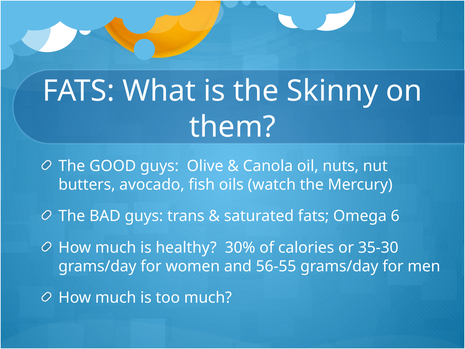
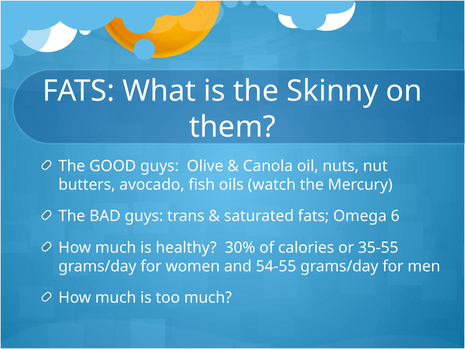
35-30: 35-30 -> 35-55
56-55: 56-55 -> 54-55
